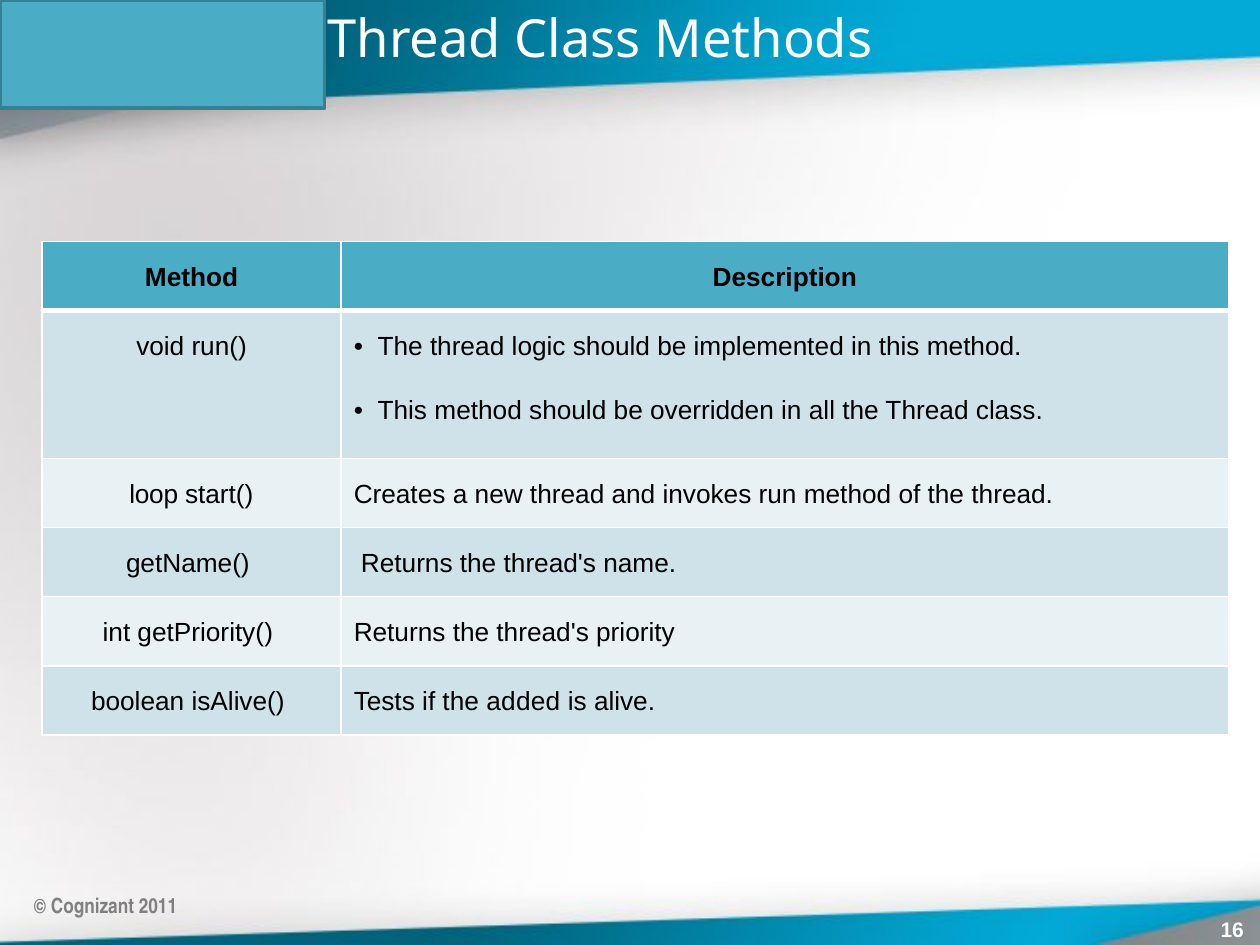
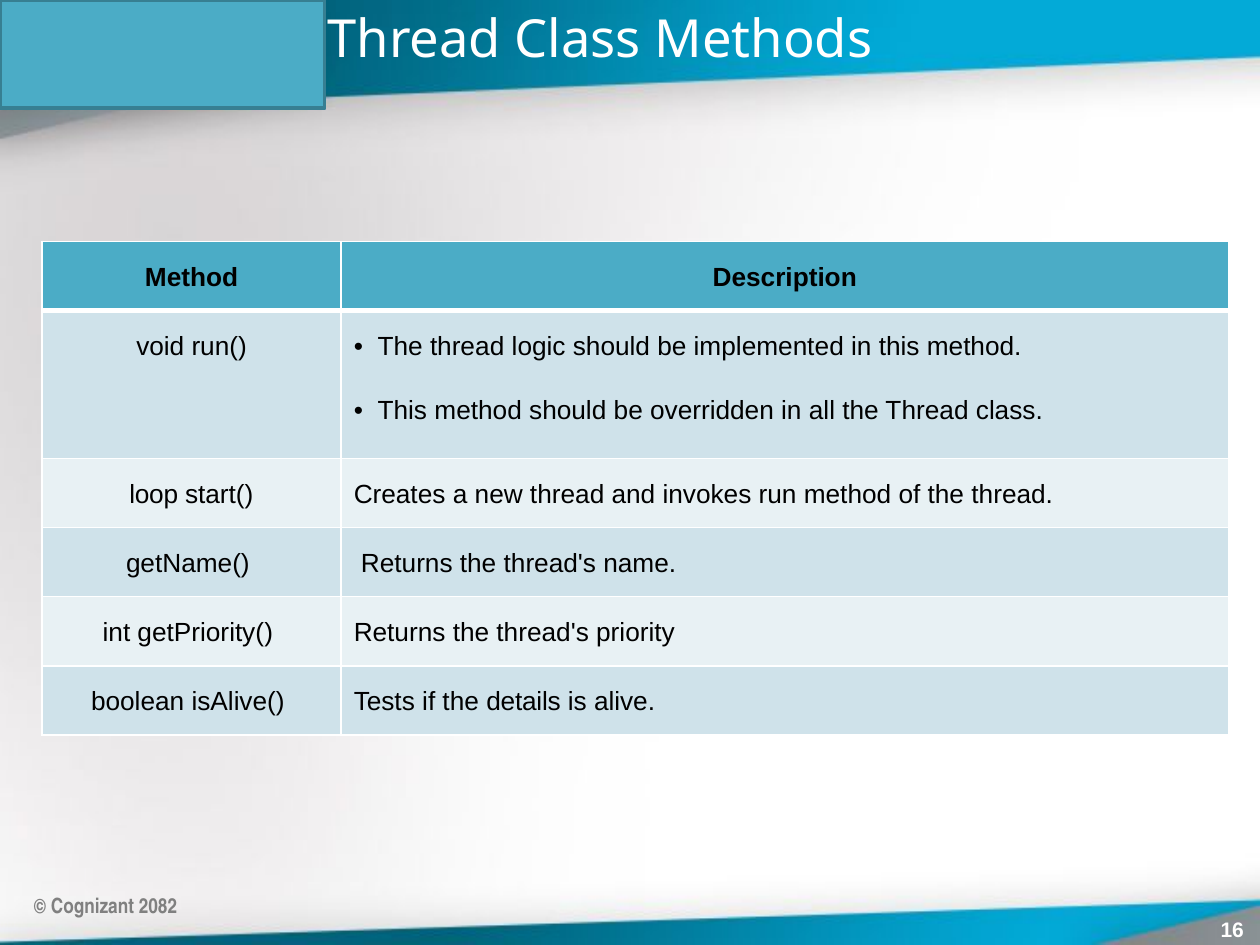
added: added -> details
2011: 2011 -> 2082
